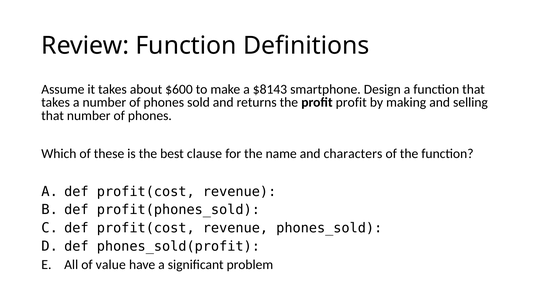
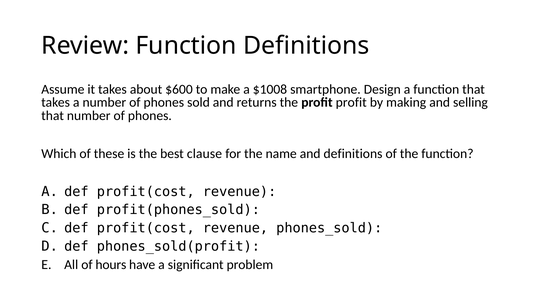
$8143: $8143 -> $1008
and characters: characters -> definitions
value: value -> hours
